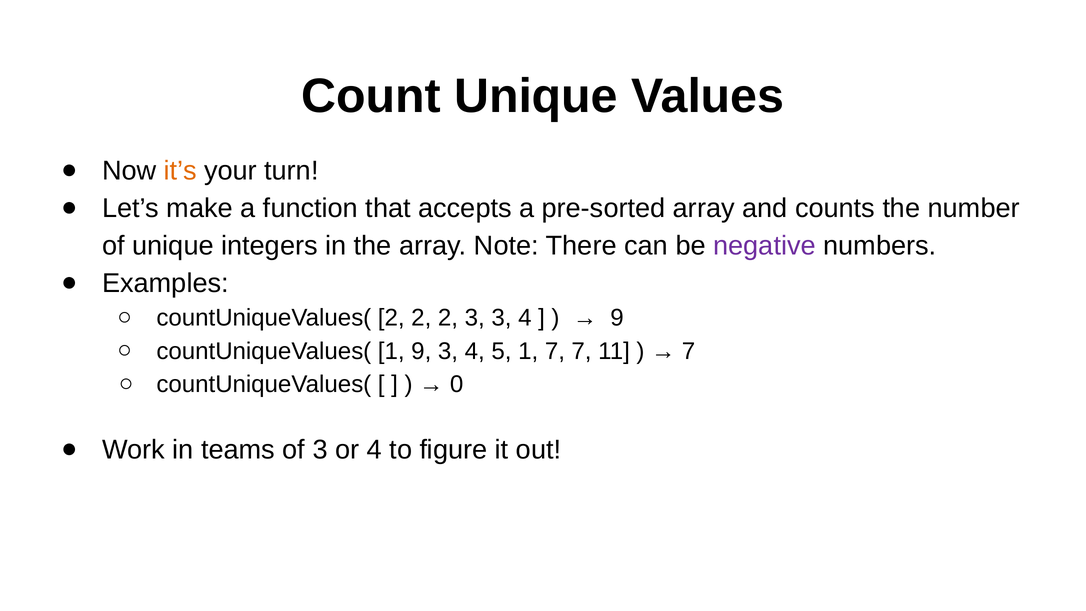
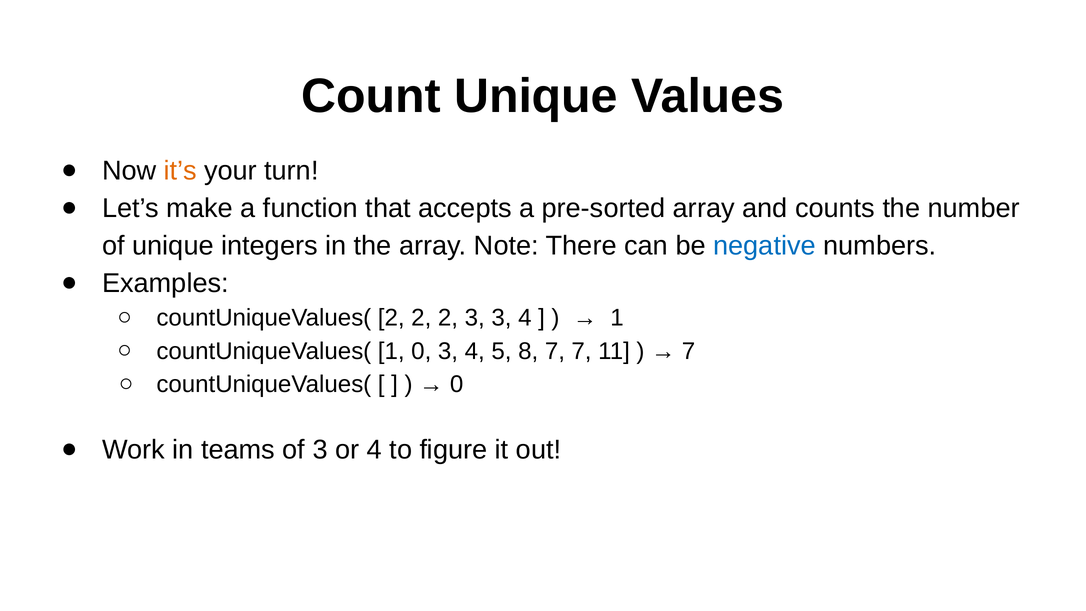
negative colour: purple -> blue
9 at (617, 318): 9 -> 1
1 9: 9 -> 0
5 1: 1 -> 8
